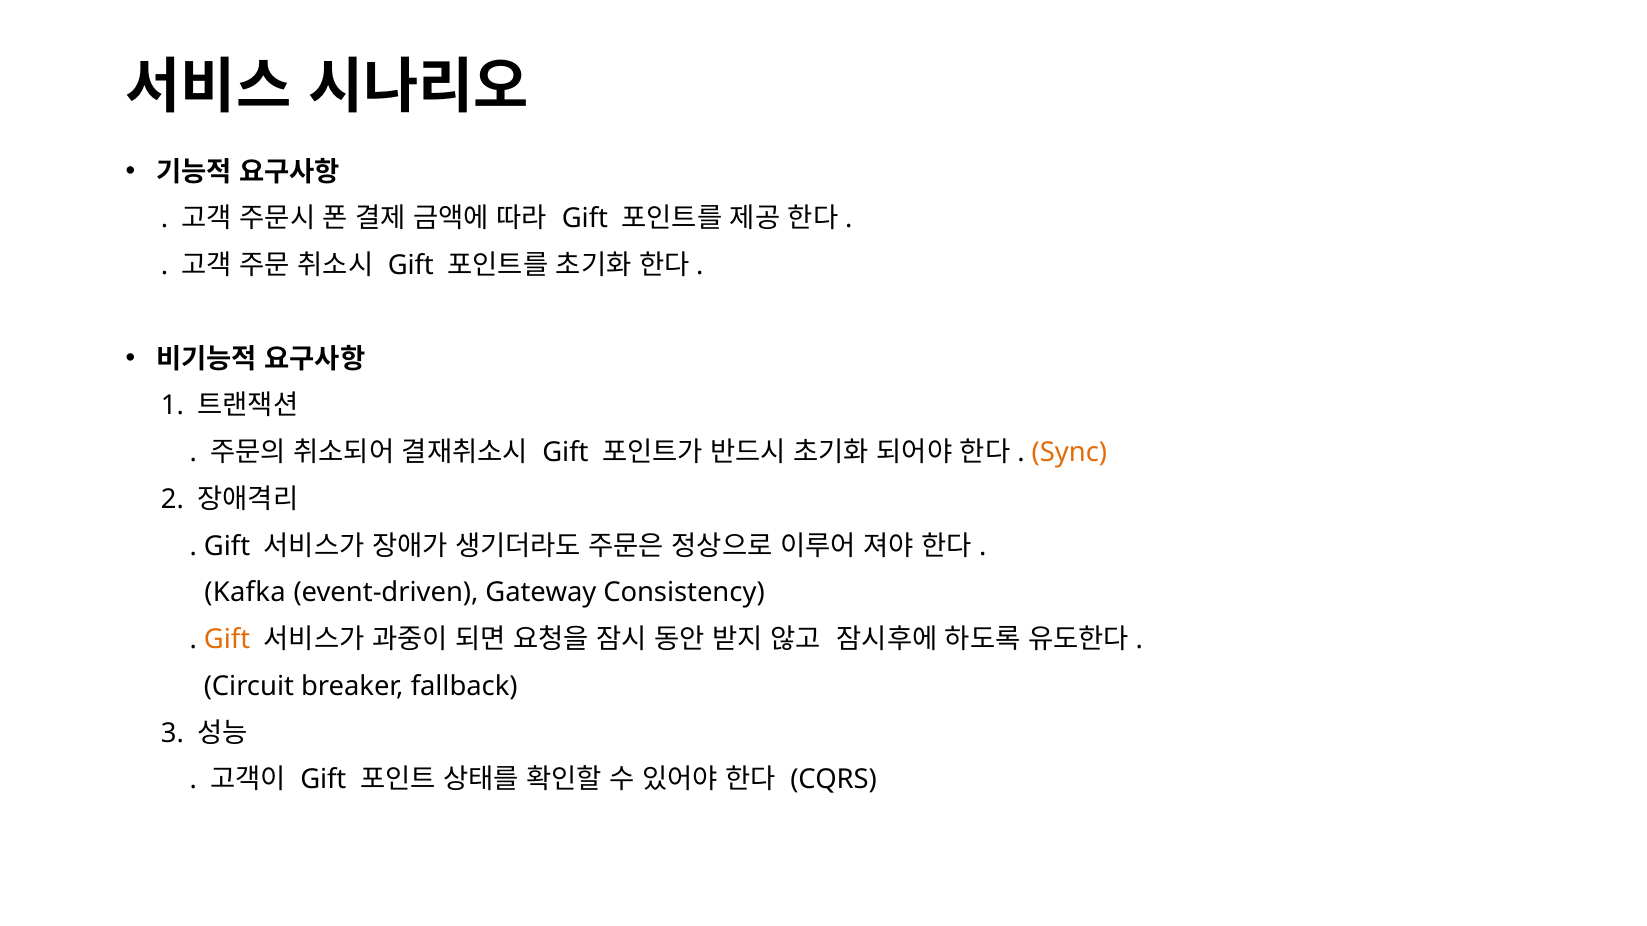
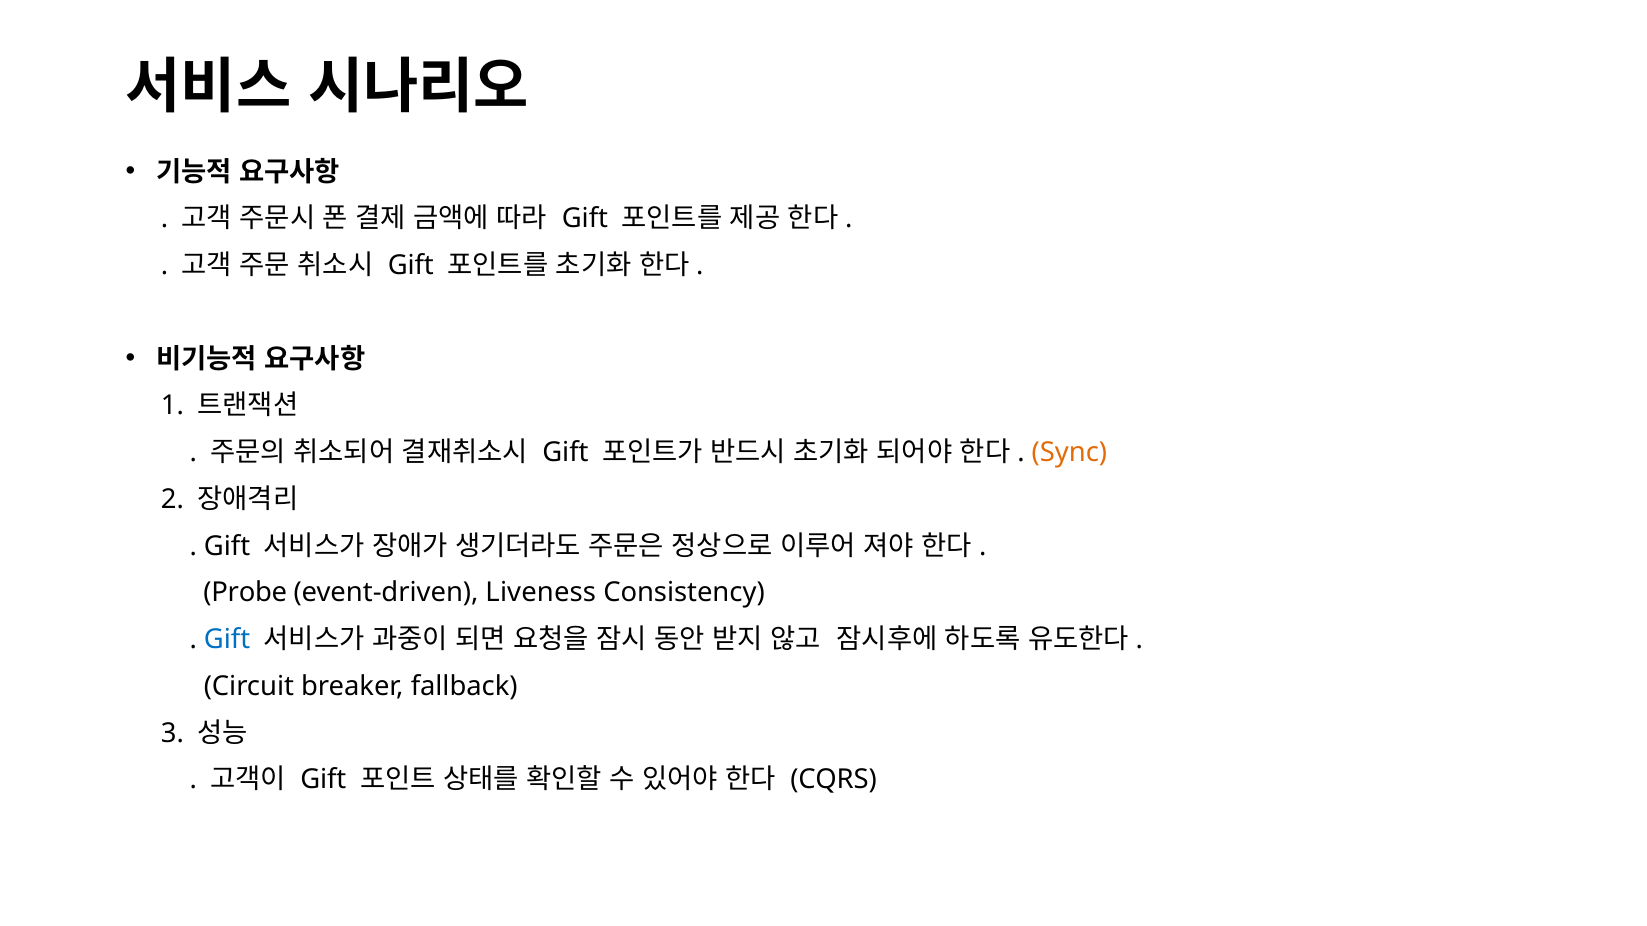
Kafka: Kafka -> Probe
Gateway: Gateway -> Liveness
Gift at (227, 640) colour: orange -> blue
